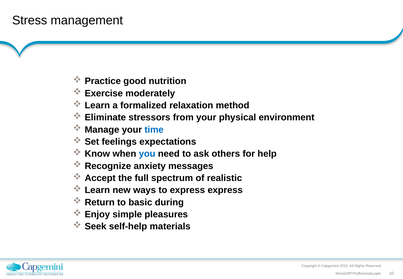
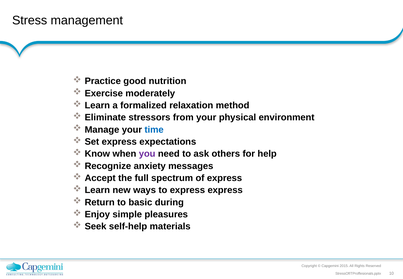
Set feelings: feelings -> express
you colour: blue -> purple
of realistic: realistic -> express
